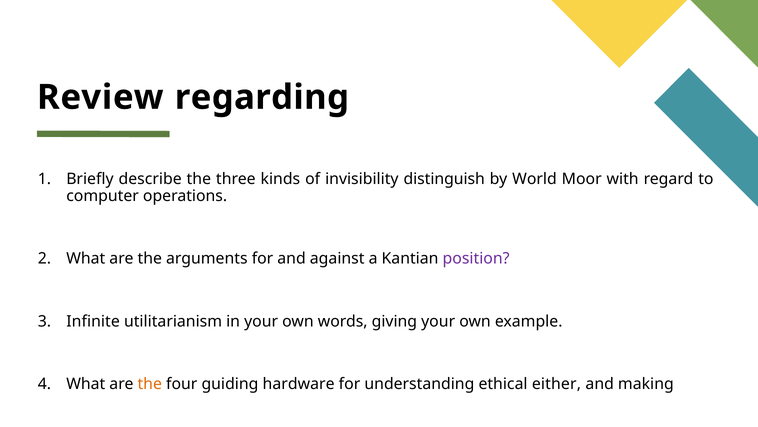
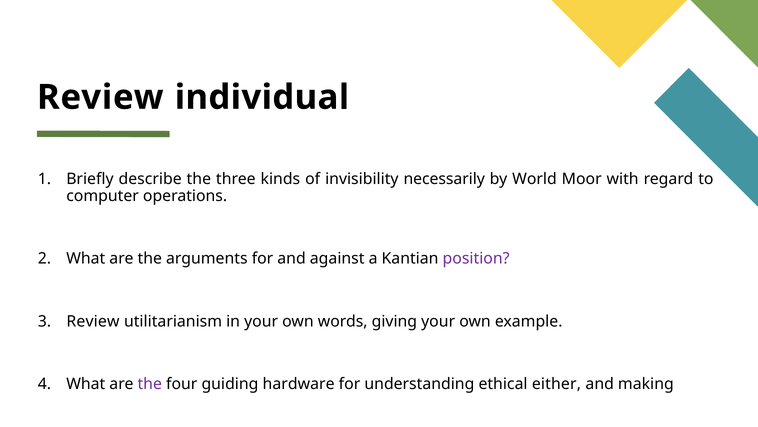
regarding: regarding -> individual
distinguish: distinguish -> necessarily
Infinite at (93, 321): Infinite -> Review
the at (150, 383) colour: orange -> purple
